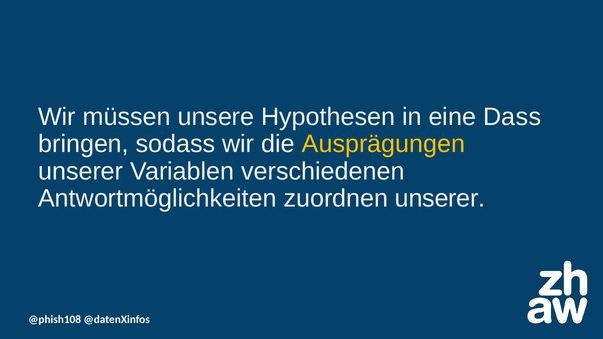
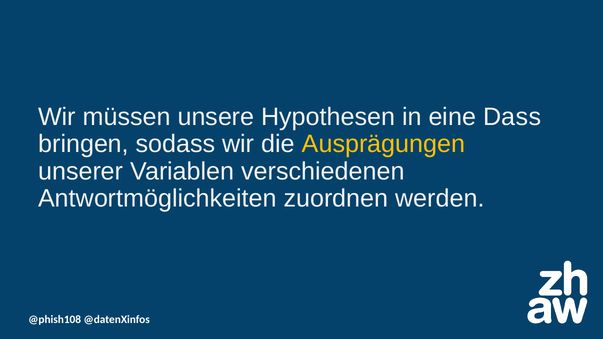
zuordnen unserer: unserer -> werden
